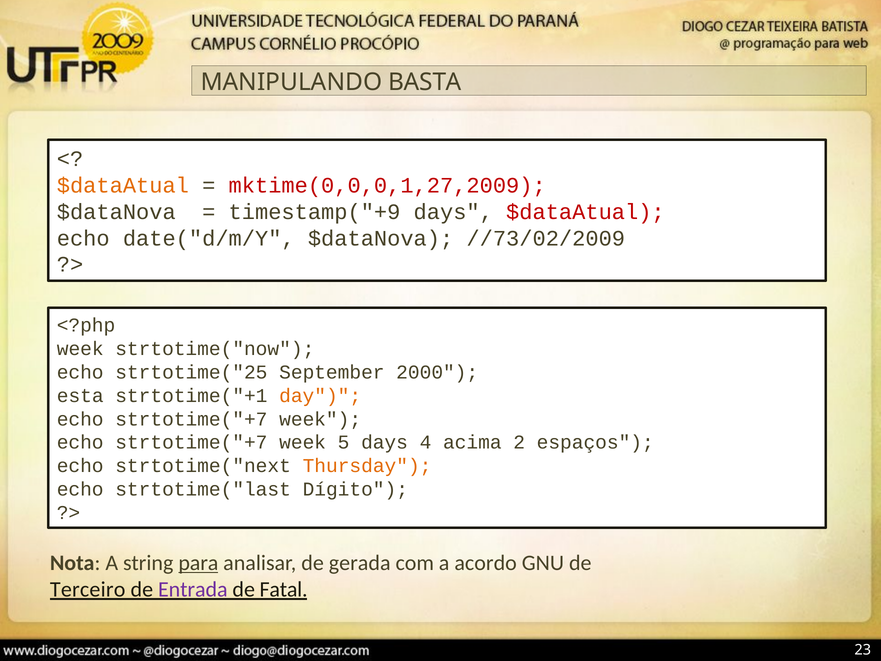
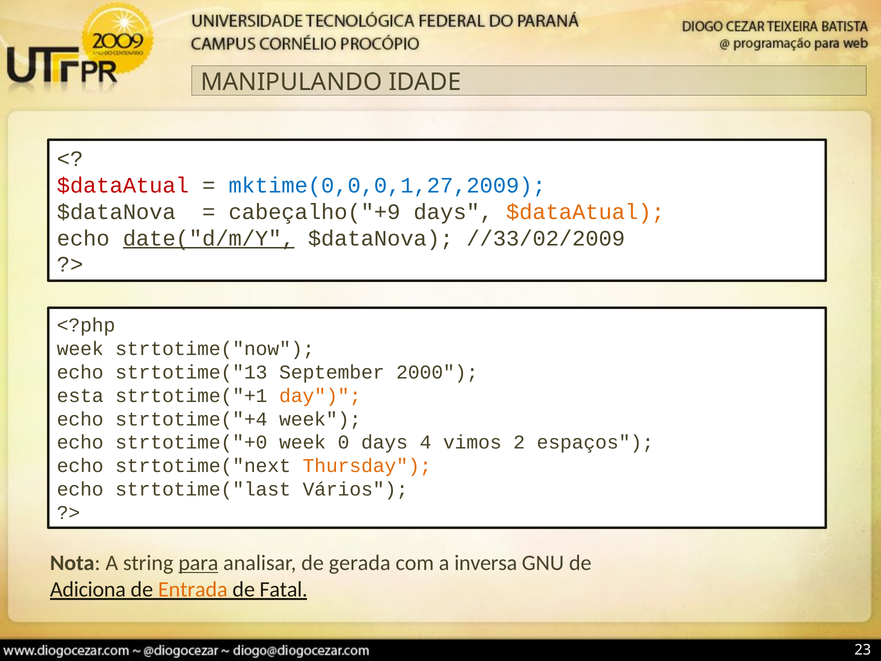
BASTA: BASTA -> IDADE
$dataAtual at (123, 185) colour: orange -> red
mktime(0,0,0,1,27,2009 colour: red -> blue
timestamp("+9: timestamp("+9 -> cabeçalho("+9
$dataAtual at (585, 212) colour: red -> orange
date("d/m/Y underline: none -> present
//73/02/2009: //73/02/2009 -> //33/02/2009
strtotime("25: strtotime("25 -> strtotime("13
strtotime("+7 at (191, 419): strtotime("+7 -> strtotime("+4
strtotime("+7 at (191, 442): strtotime("+7 -> strtotime("+0
5: 5 -> 0
acima: acima -> vimos
Dígito: Dígito -> Vários
acordo: acordo -> inversa
Terceiro: Terceiro -> Adiciona
Entrada colour: purple -> orange
